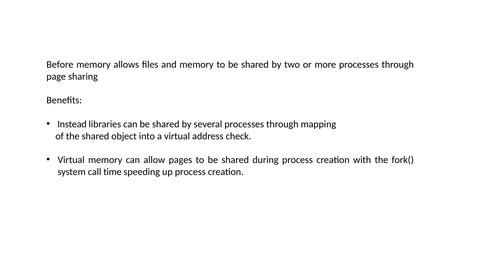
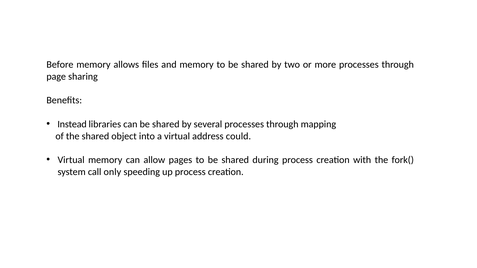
check: check -> could
time: time -> only
